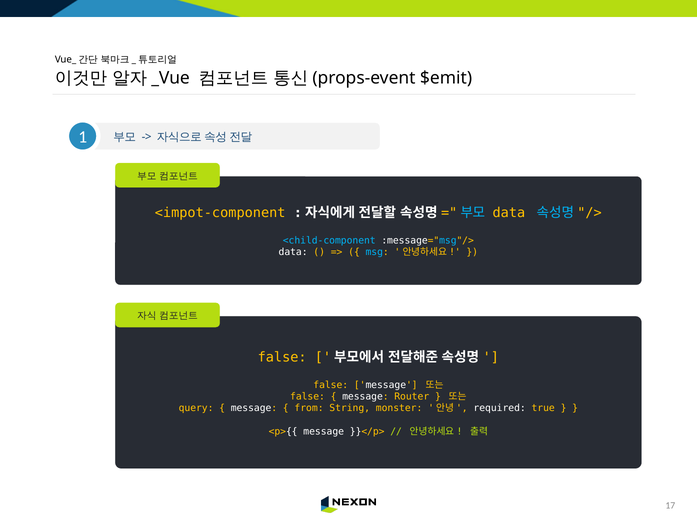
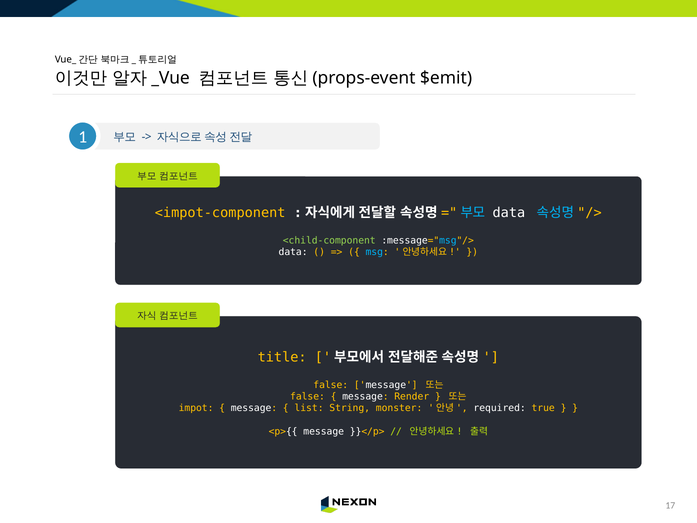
data at (509, 213) colour: yellow -> white
<child-component colour: light blue -> light green
false at (282, 357): false -> title
Router: Router -> Render
query: query -> impot
from: from -> list
